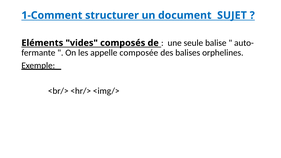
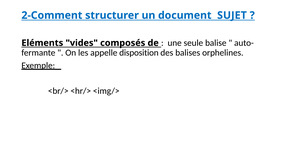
1-Comment: 1-Comment -> 2-Comment
composée: composée -> disposition
